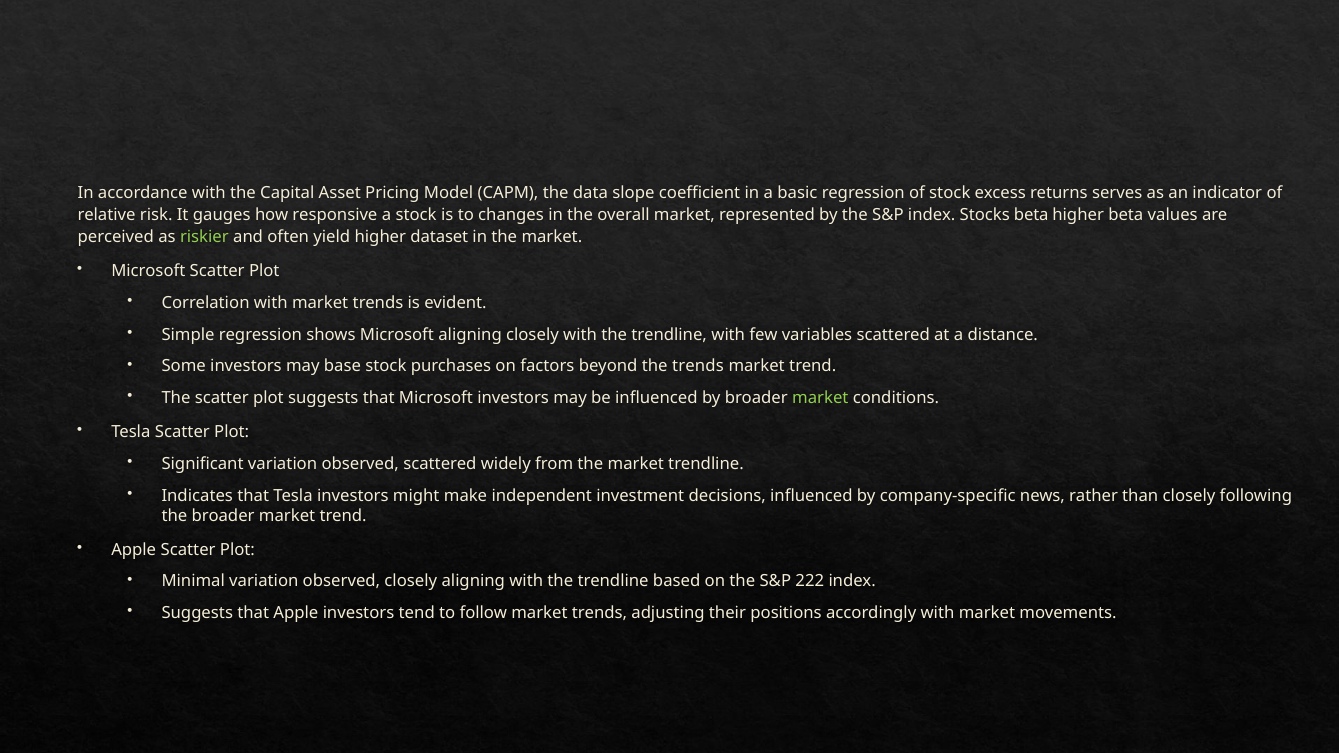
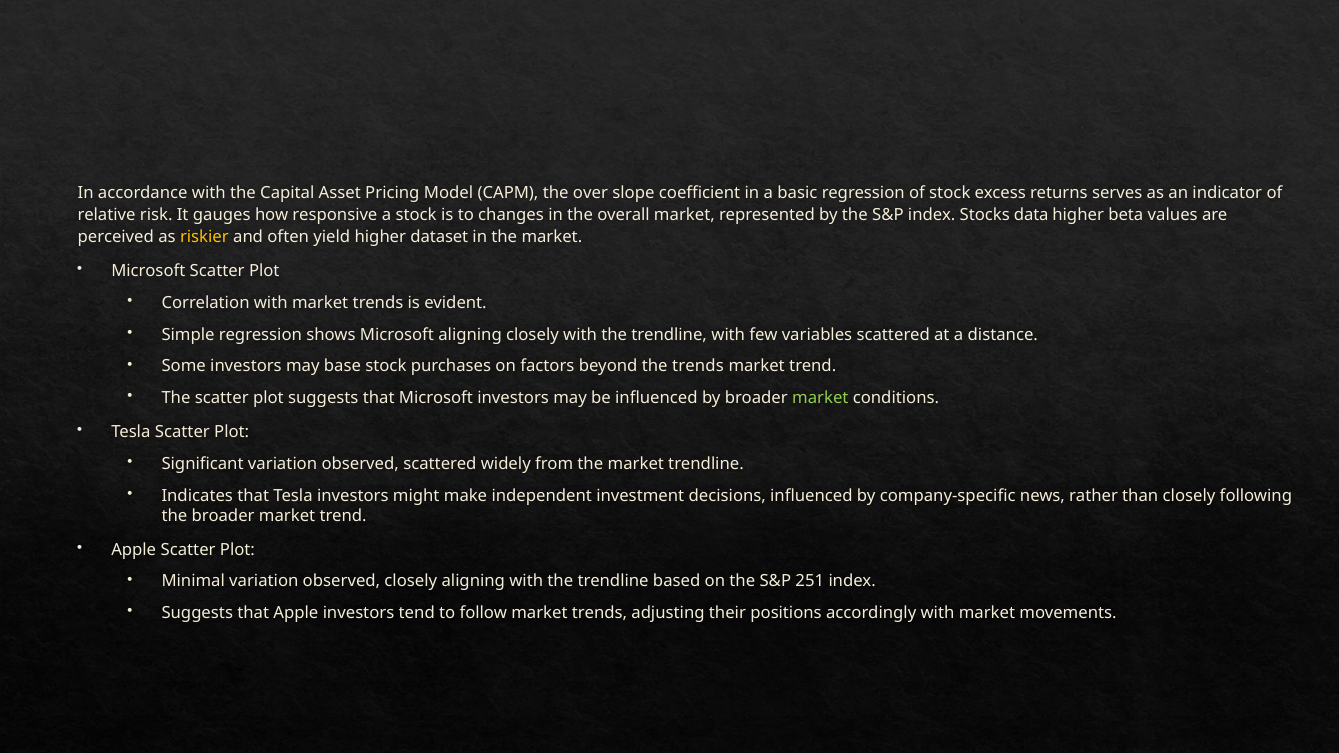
data: data -> over
Stocks beta: beta -> data
riskier colour: light green -> yellow
222: 222 -> 251
